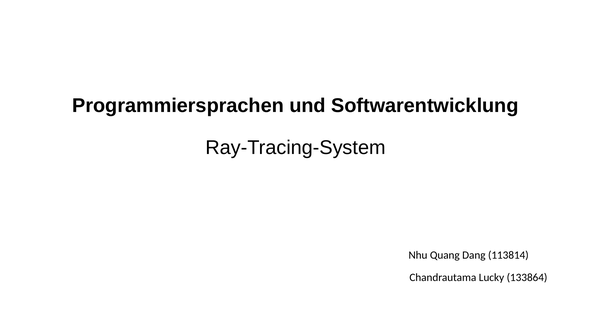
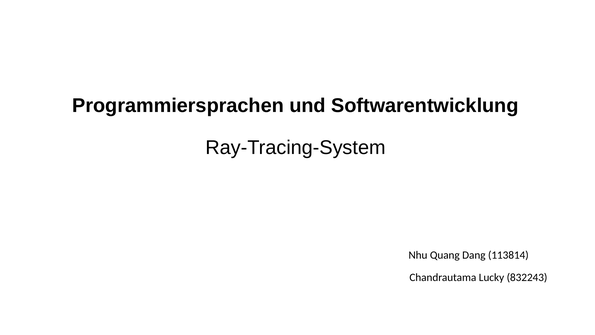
133864: 133864 -> 832243
